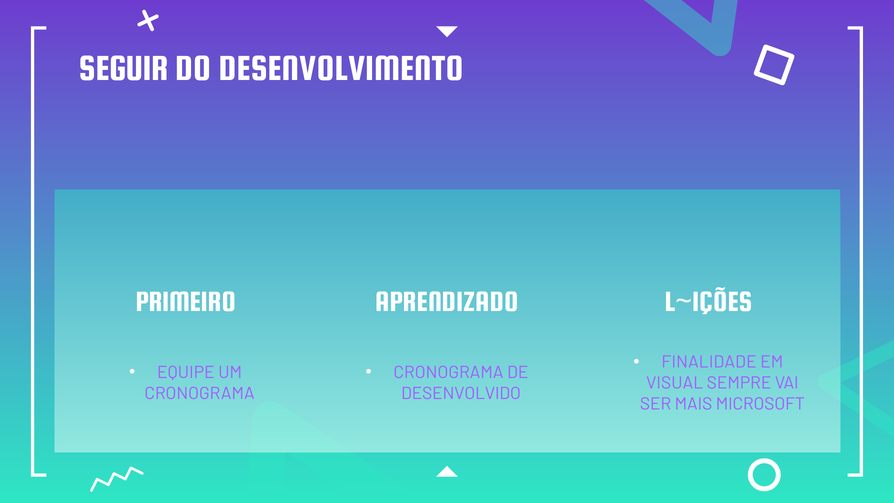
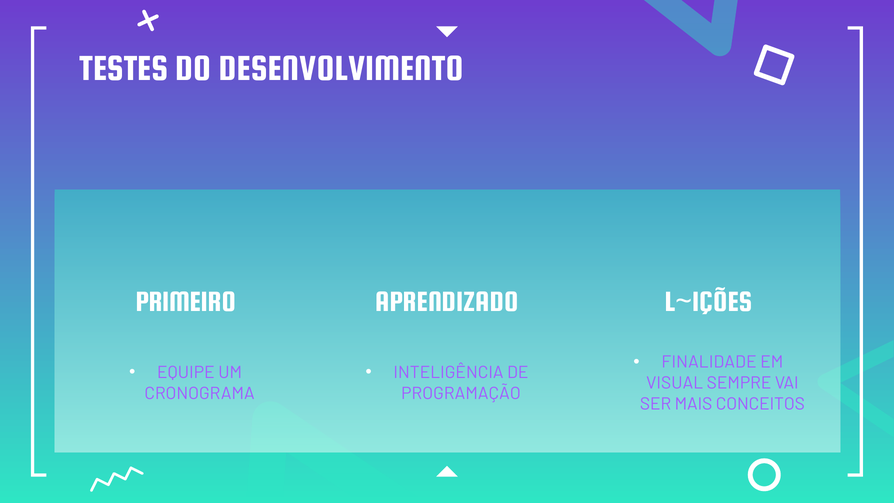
SEGUIR: SEGUIR -> TESTES
CRONOGRAMA at (448, 373): CRONOGRAMA -> INTELIGÊNCIA
DESENVOLVIDO: DESENVOLVIDO -> PROGRAMAÇÃO
MICROSOFT: MICROSOFT -> CONCEITOS
